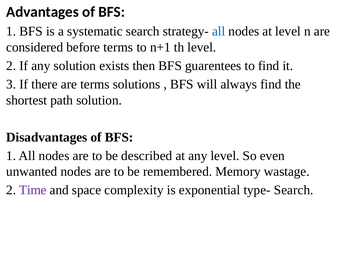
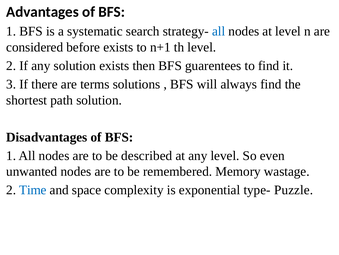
before terms: terms -> exists
Time colour: purple -> blue
type- Search: Search -> Puzzle
